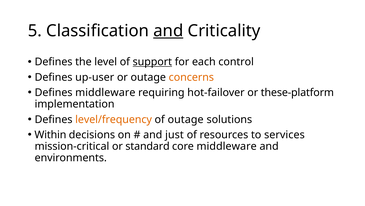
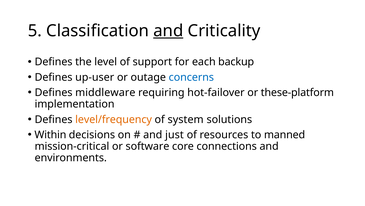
support underline: present -> none
control: control -> backup
concerns colour: orange -> blue
of outage: outage -> system
services: services -> manned
standard: standard -> software
core middleware: middleware -> connections
